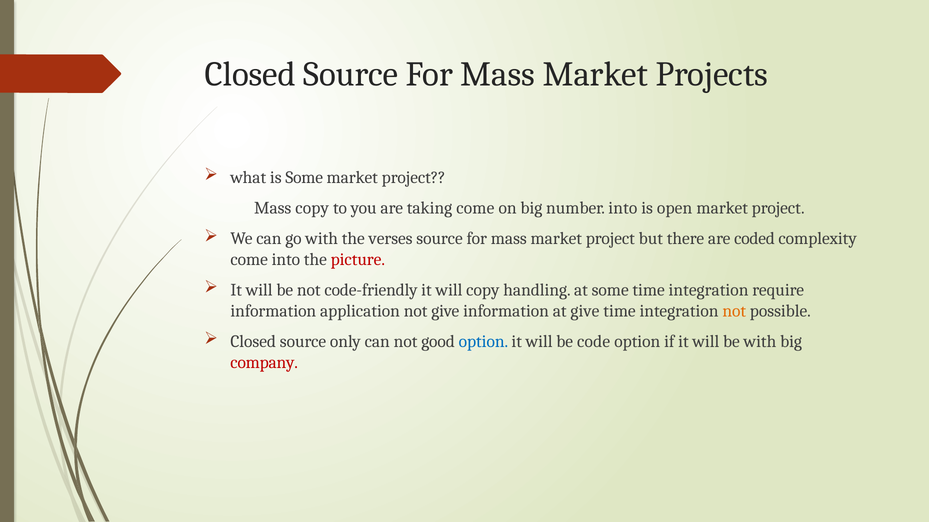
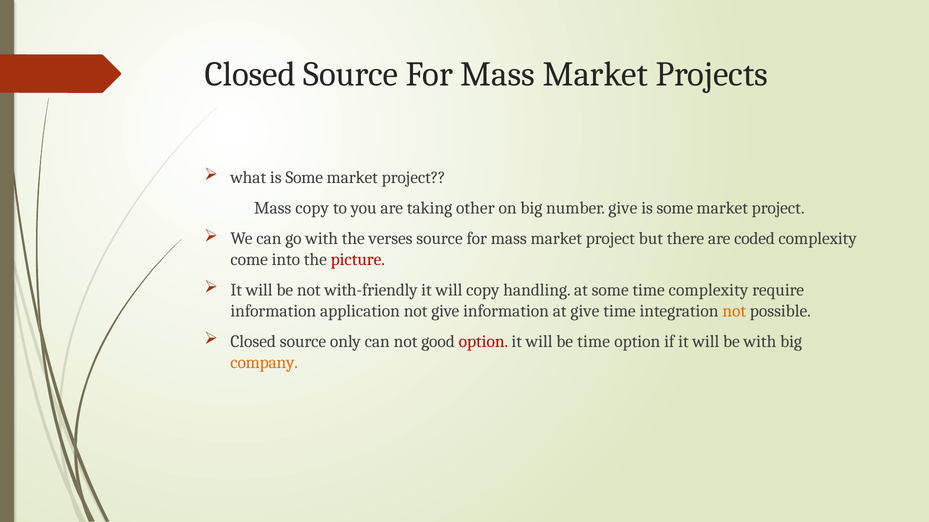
taking come: come -> other
number into: into -> give
open at (675, 208): open -> some
code-friendly: code-friendly -> with-friendly
some time integration: integration -> complexity
option at (483, 342) colour: blue -> red
be code: code -> time
company colour: red -> orange
